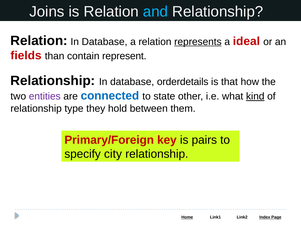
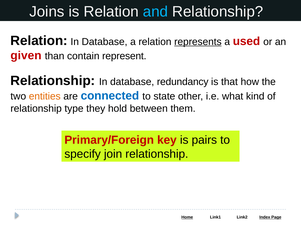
ideal: ideal -> used
fields: fields -> given
orderdetails: orderdetails -> redundancy
entities colour: purple -> orange
kind underline: present -> none
city: city -> join
